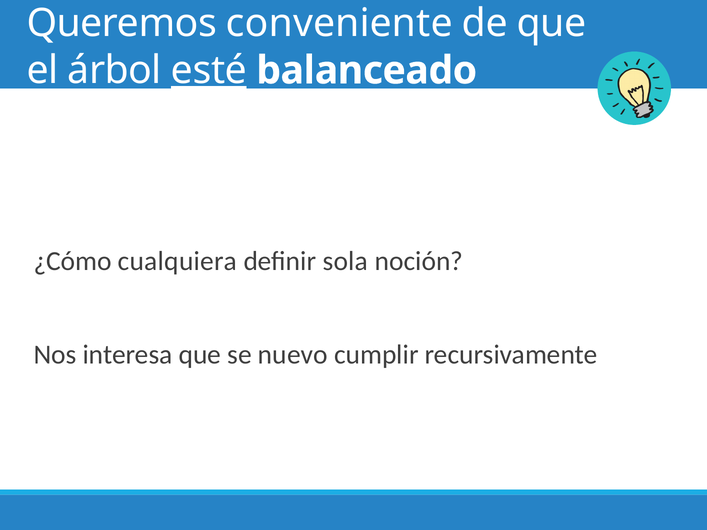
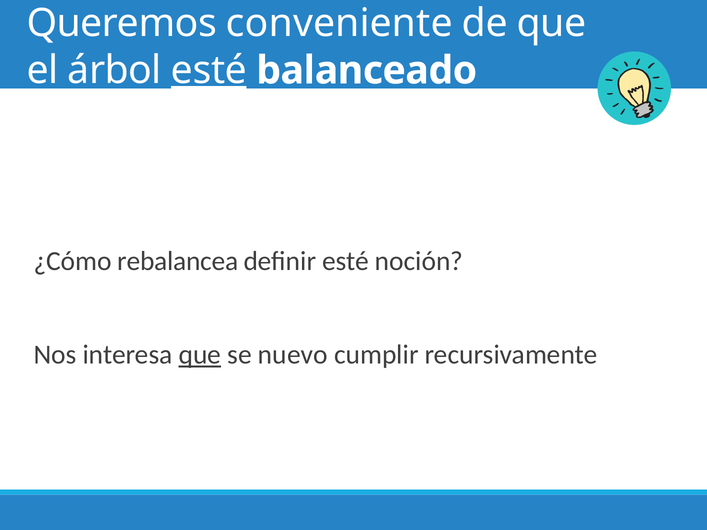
cualquiera: cualquiera -> rebalancea
definir sola: sola -> esté
que at (200, 355) underline: none -> present
